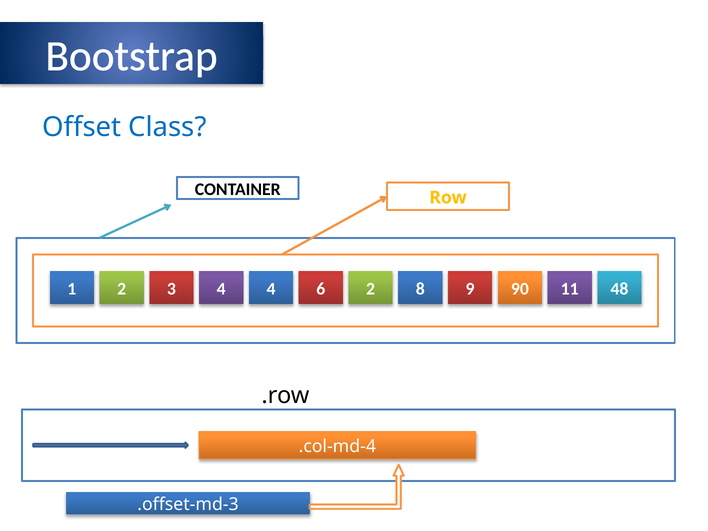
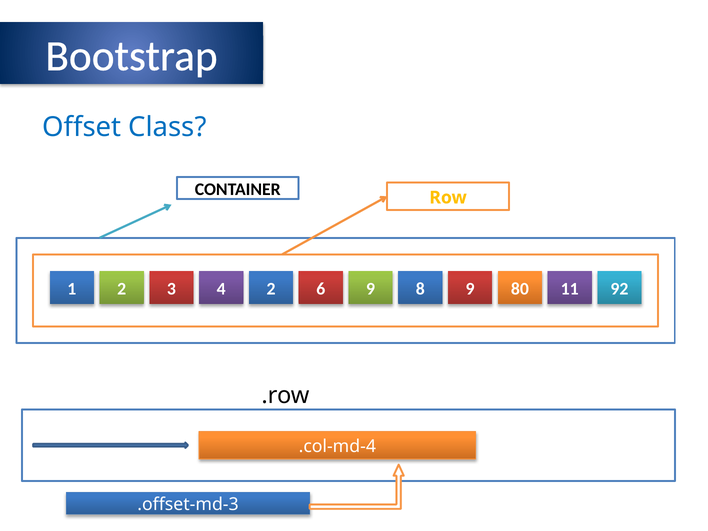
4 4: 4 -> 2
6 2: 2 -> 9
90: 90 -> 80
48: 48 -> 92
